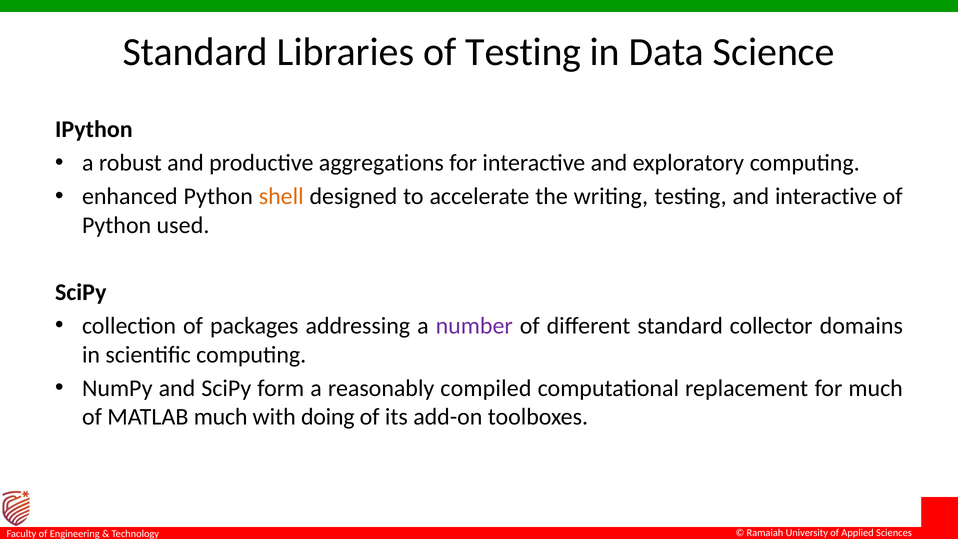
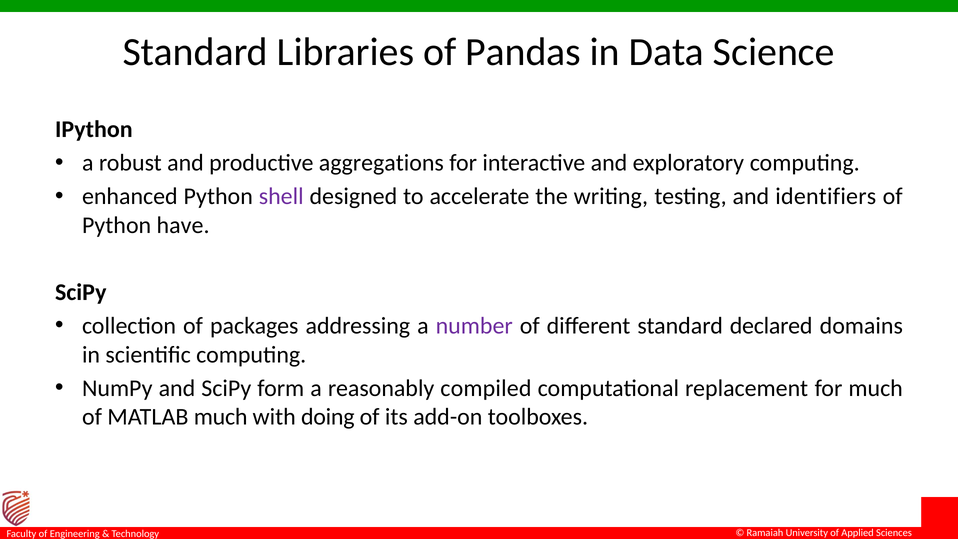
of Testing: Testing -> Pandas
shell colour: orange -> purple
and interactive: interactive -> identifiers
used: used -> have
collector: collector -> declared
